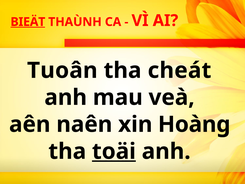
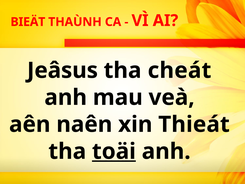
BIEÄT underline: present -> none
Tuoân: Tuoân -> Jeâsus
Hoàng: Hoàng -> Thieát
